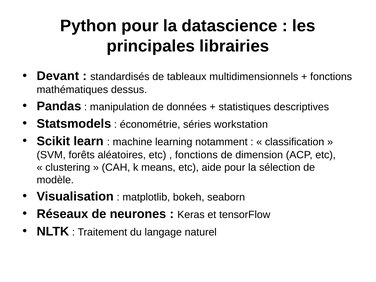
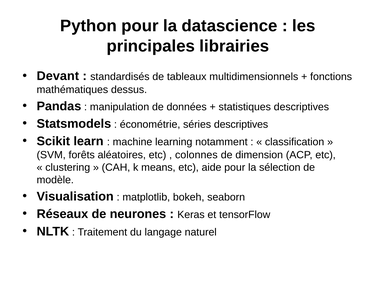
séries workstation: workstation -> descriptives
fonctions at (196, 155): fonctions -> colonnes
